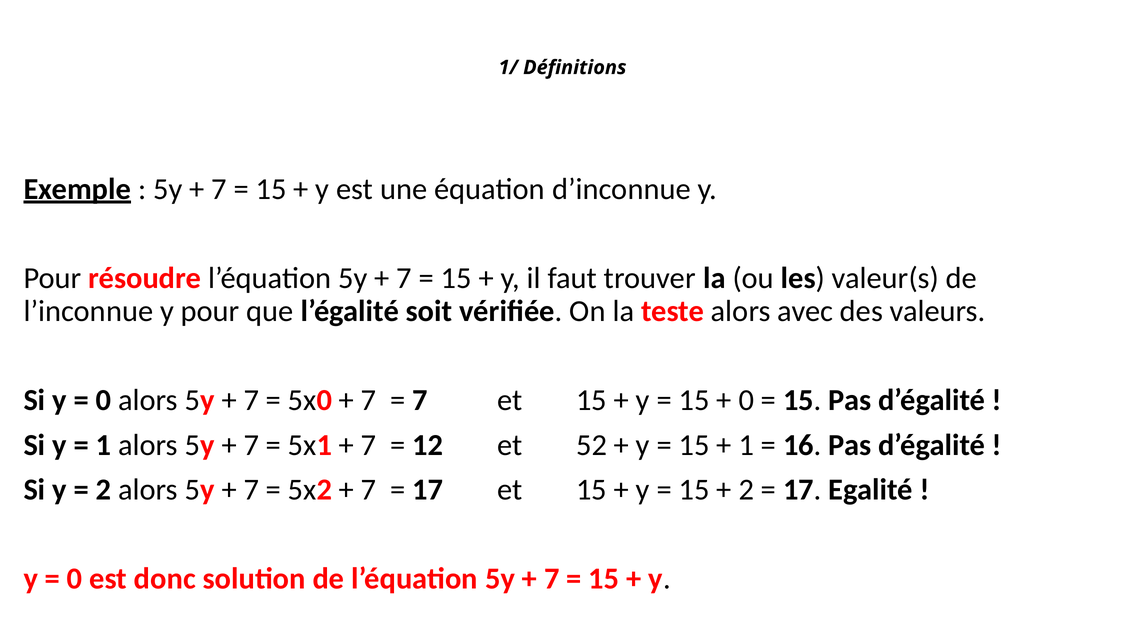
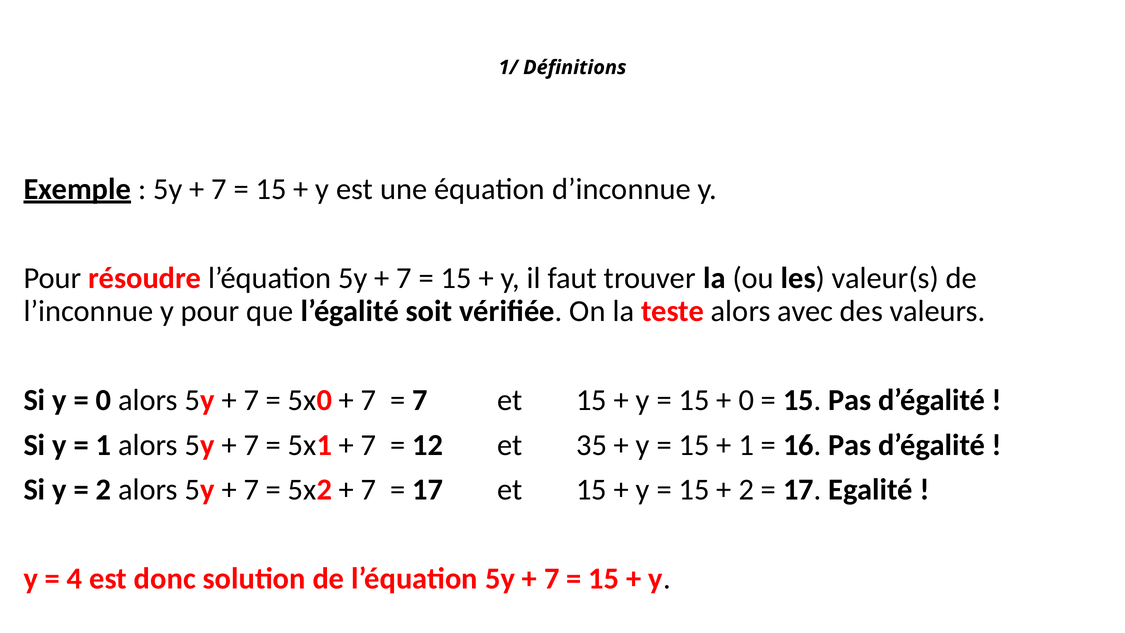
52: 52 -> 35
0 at (75, 579): 0 -> 4
